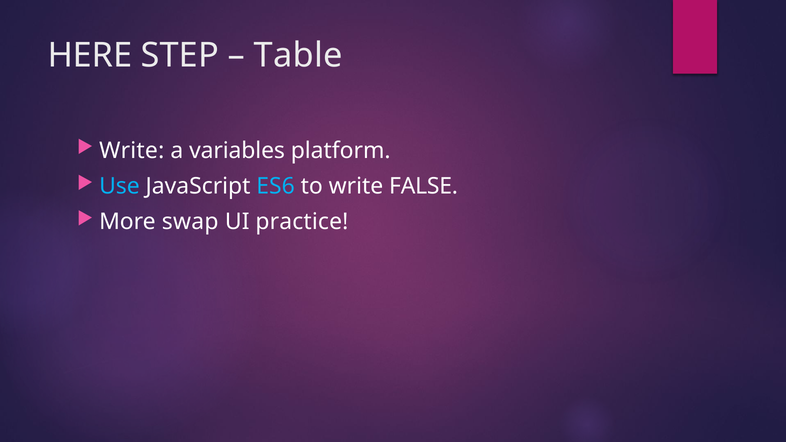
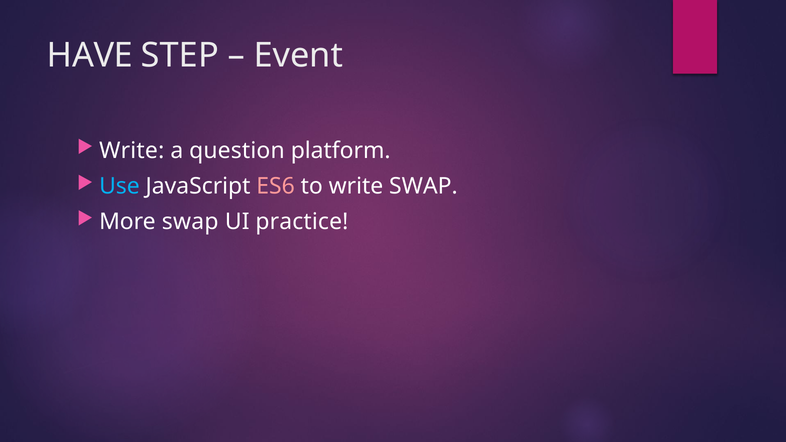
HERE: HERE -> HAVE
Table: Table -> Event
variables: variables -> question
ES6 colour: light blue -> pink
write FALSE: FALSE -> SWAP
